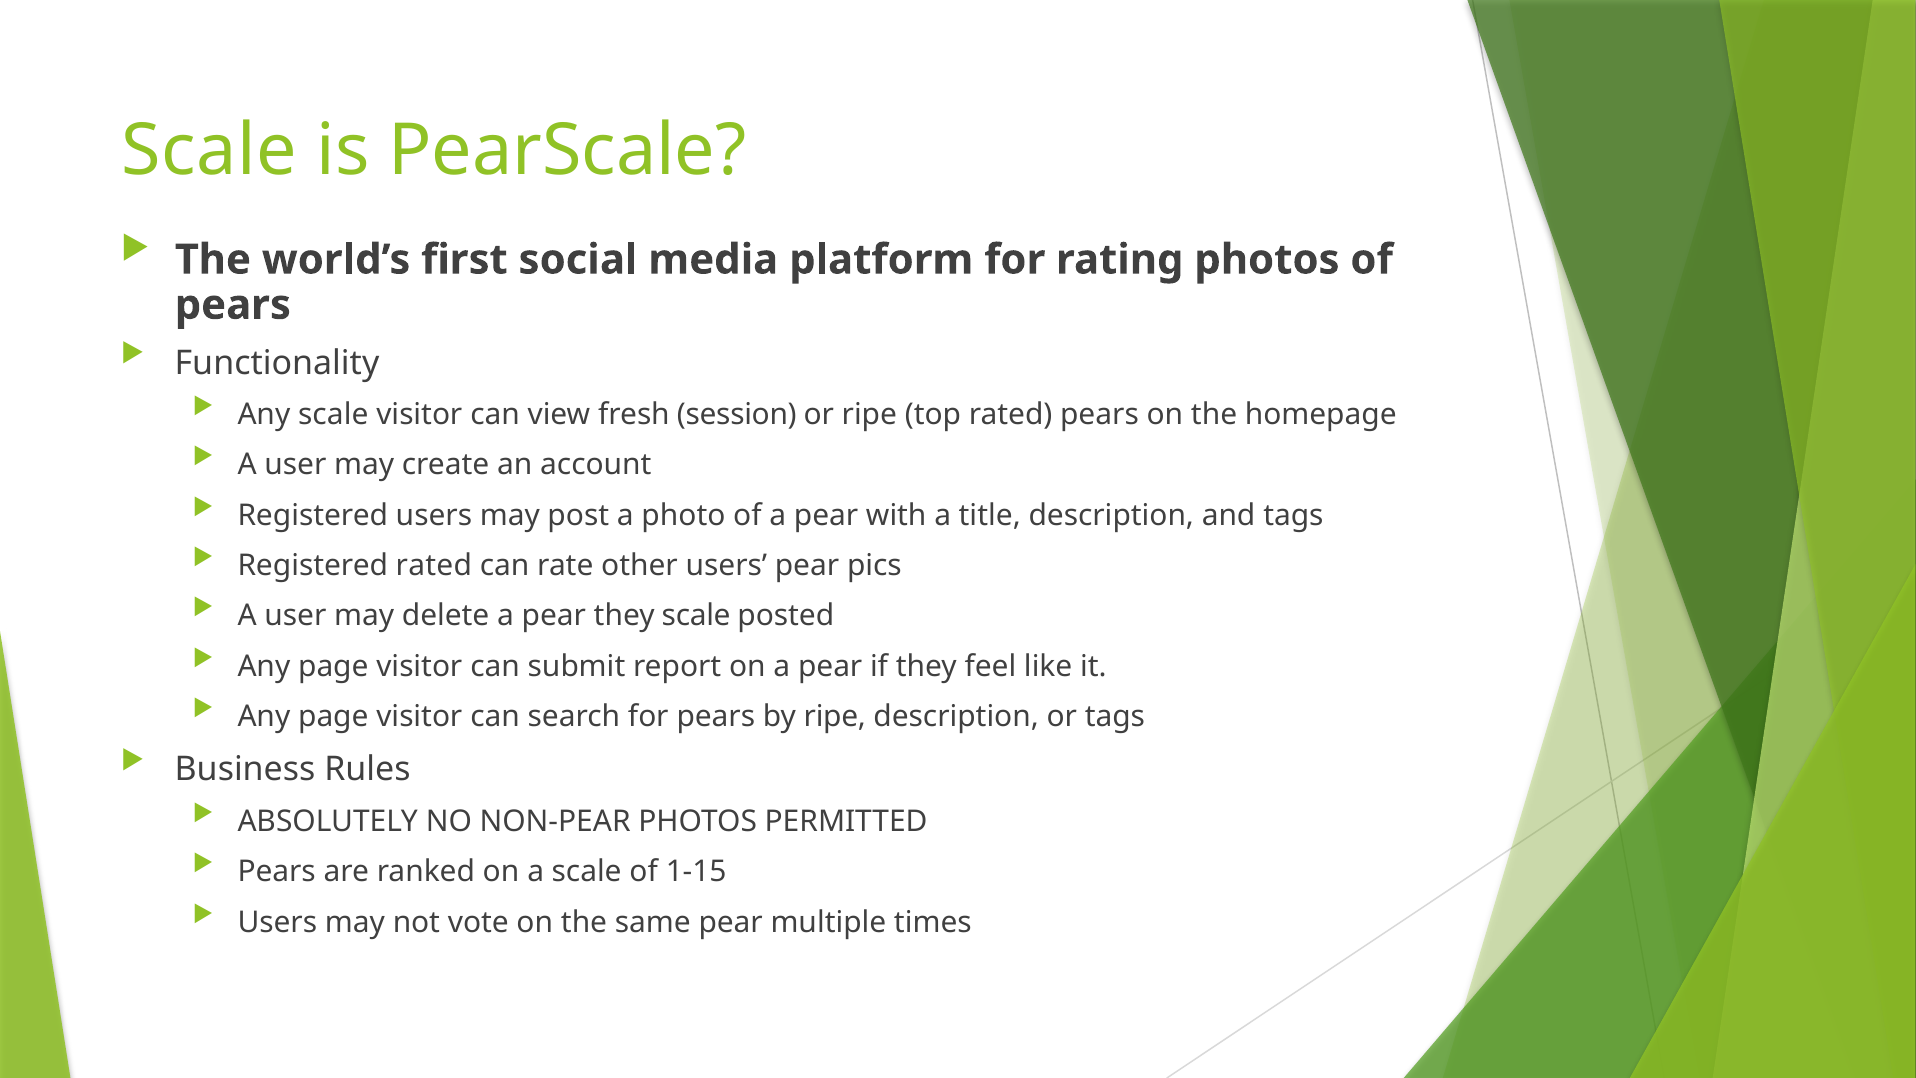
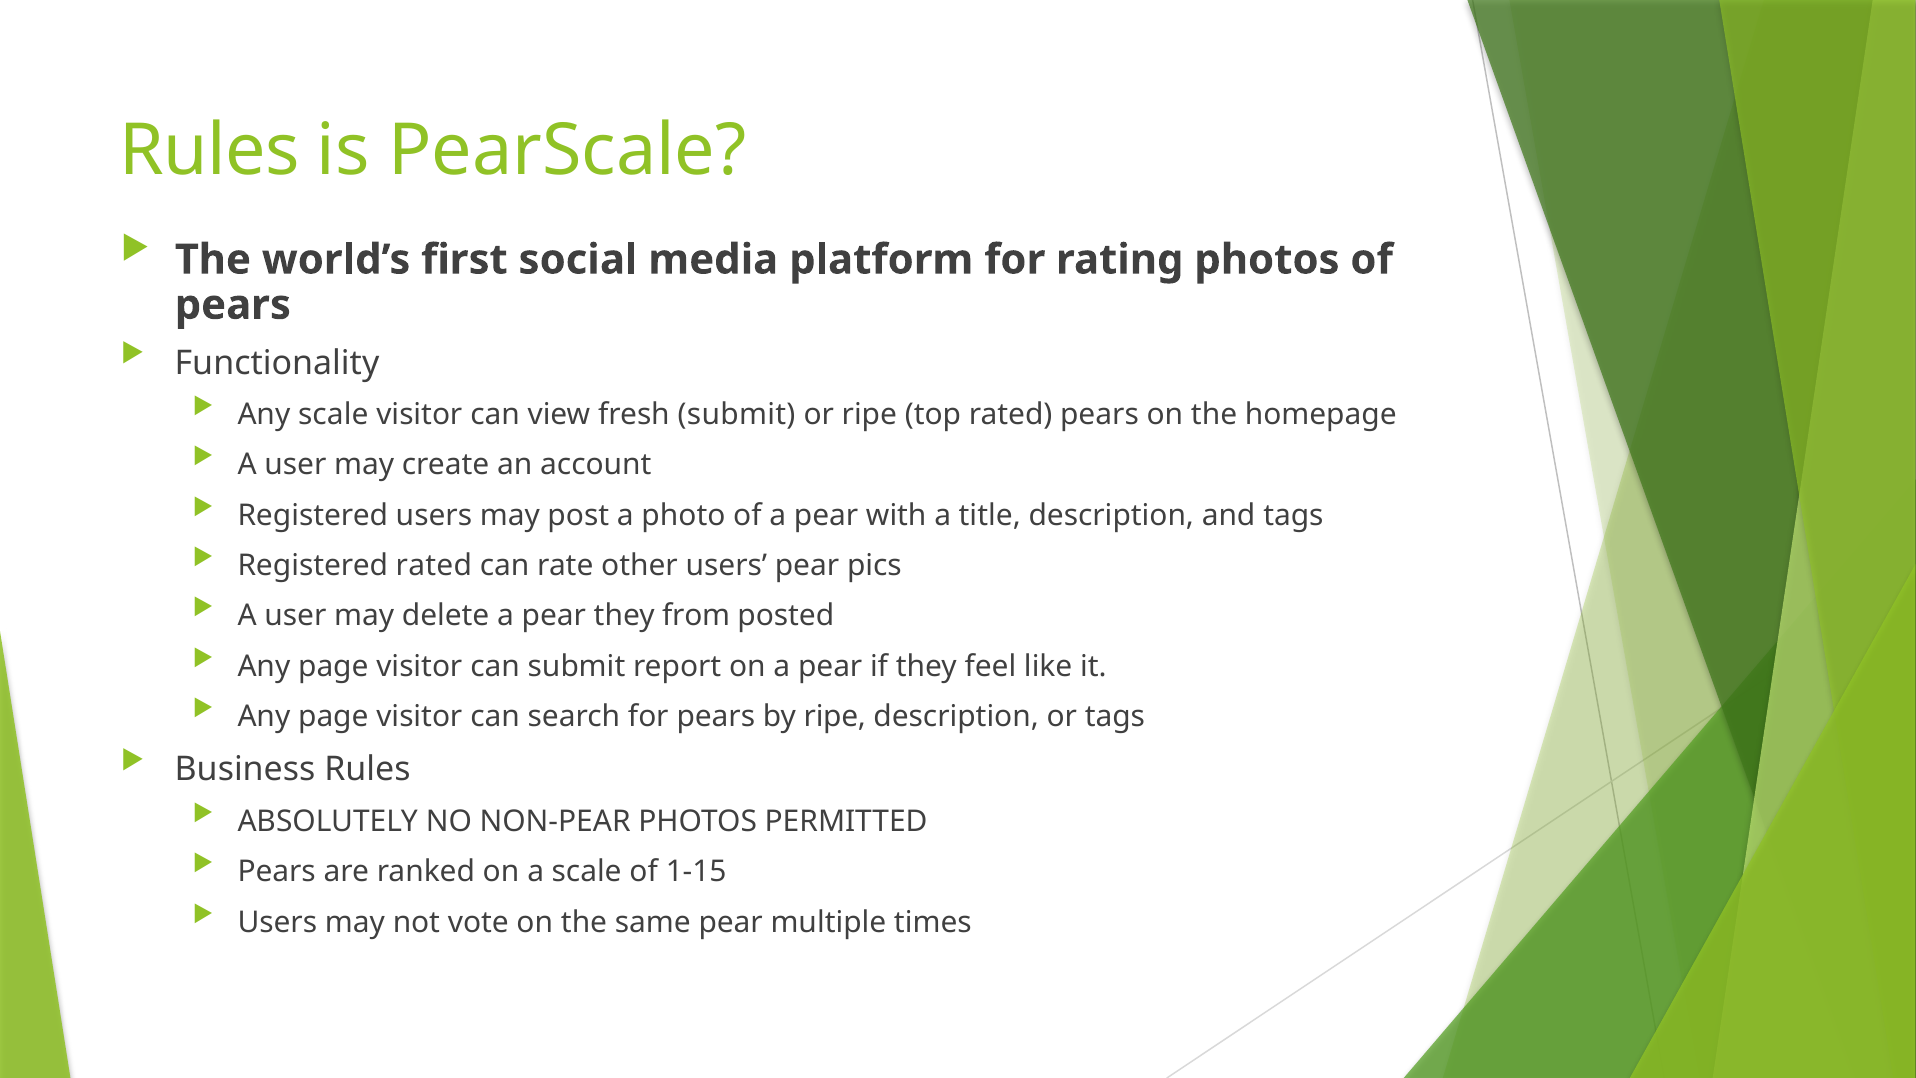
Scale at (209, 151): Scale -> Rules
fresh session: session -> submit
they scale: scale -> from
